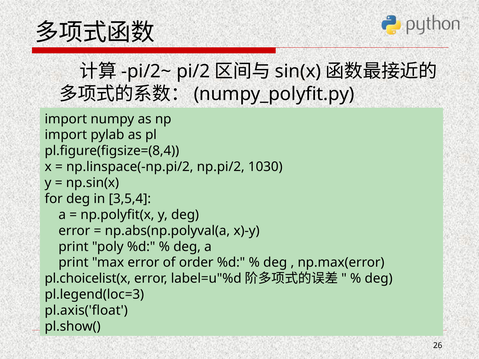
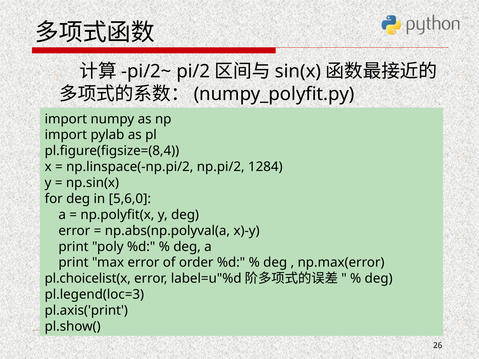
1030: 1030 -> 1284
3,5,4: 3,5,4 -> 5,6,0
pl.axis('float: pl.axis('float -> pl.axis('print
